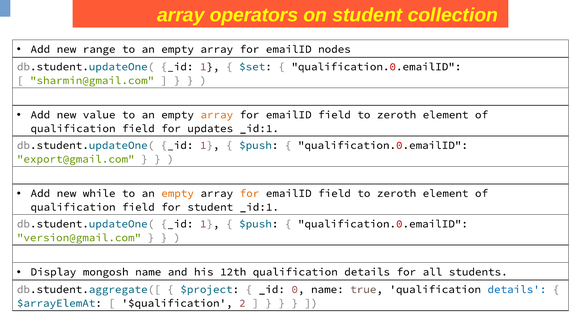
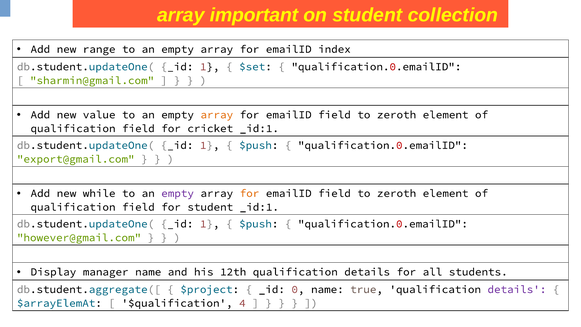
operators: operators -> important
nodes: nodes -> index
updates: updates -> cricket
empty at (178, 193) colour: orange -> purple
version@gmail.com: version@gmail.com -> however@gmail.com
mongosh: mongosh -> manager
details at (517, 289) colour: blue -> purple
2: 2 -> 4
